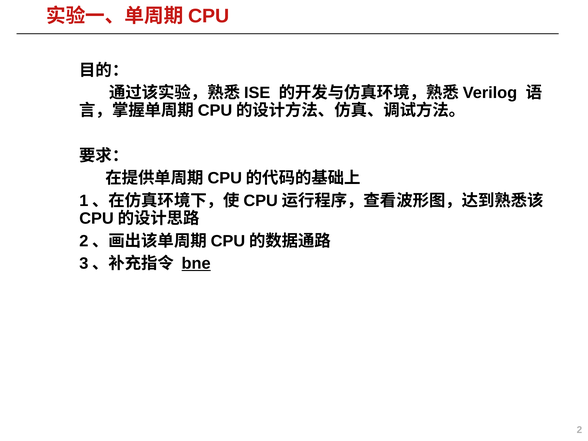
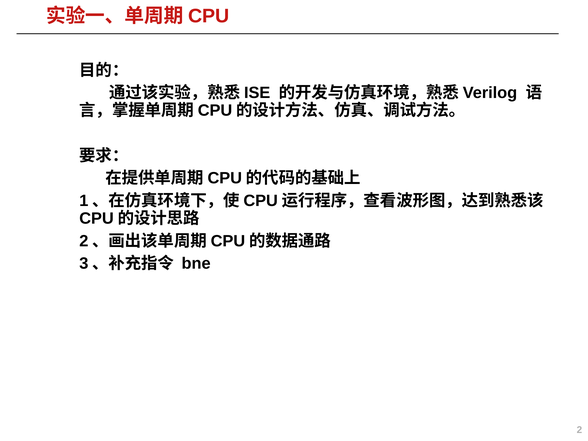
bne underline: present -> none
